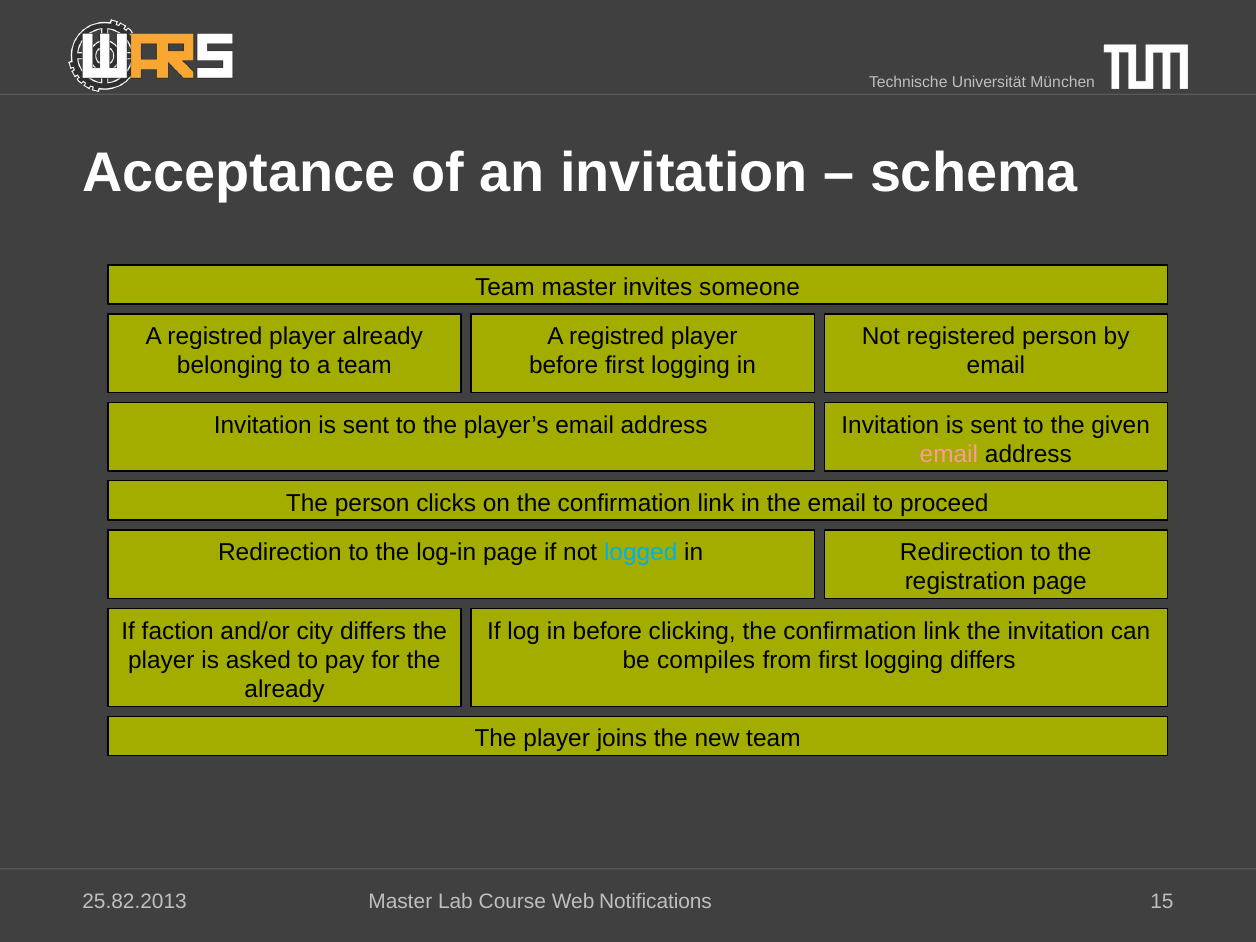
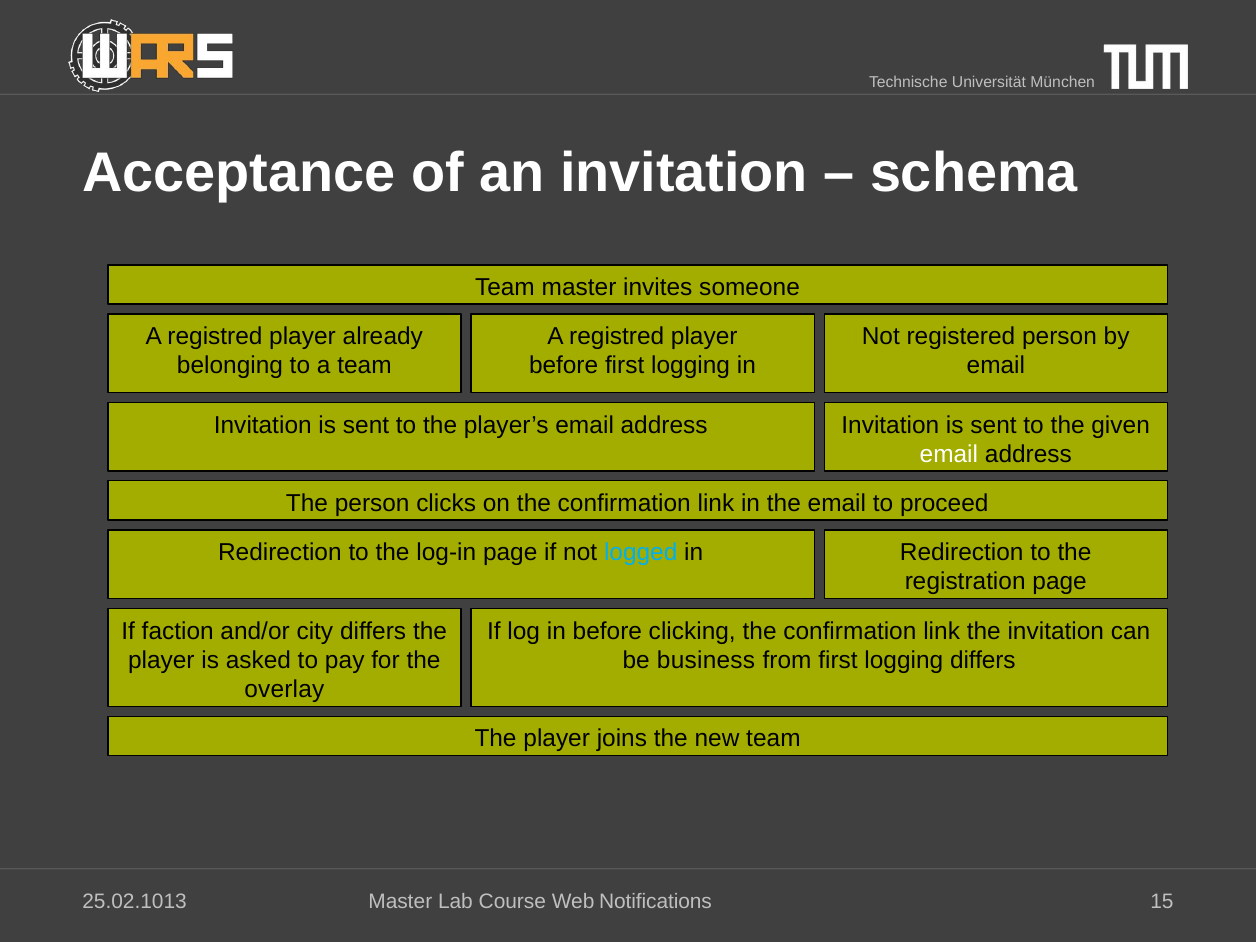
email at (949, 454) colour: pink -> white
compiles: compiles -> business
already at (284, 690): already -> overlay
25.82.2013: 25.82.2013 -> 25.02.1013
